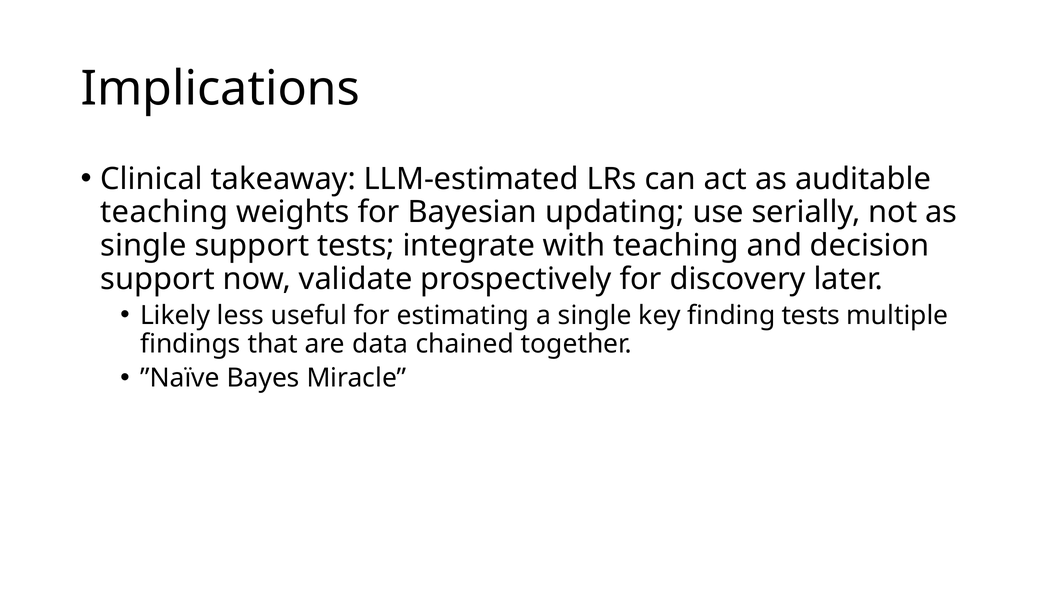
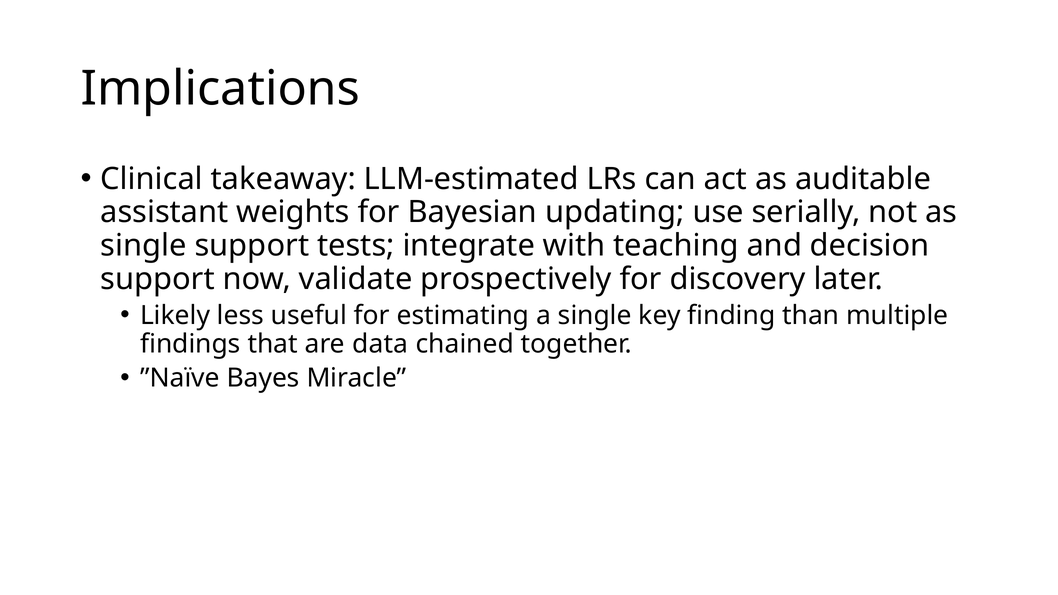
teaching at (164, 212): teaching -> assistant
finding tests: tests -> than
